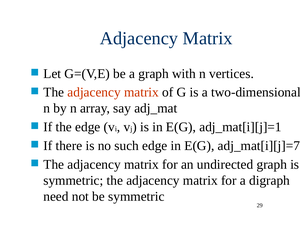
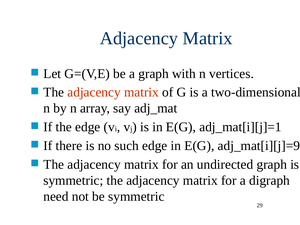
adj_mat[i][j]=7: adj_mat[i][j]=7 -> adj_mat[i][j]=9
